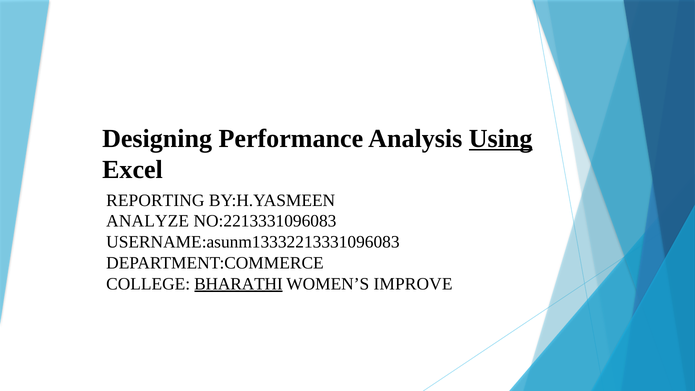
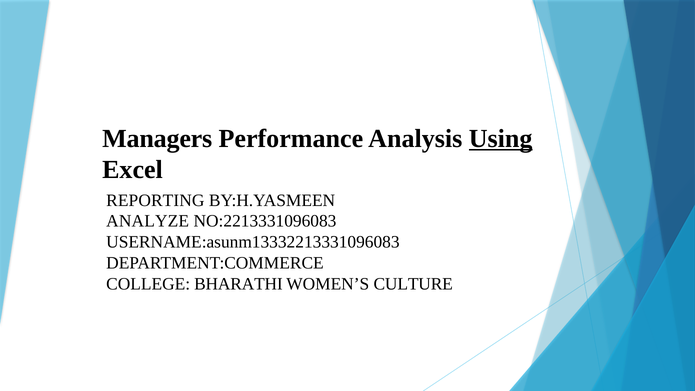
Designing: Designing -> Managers
BHARATHI underline: present -> none
IMPROVE: IMPROVE -> CULTURE
